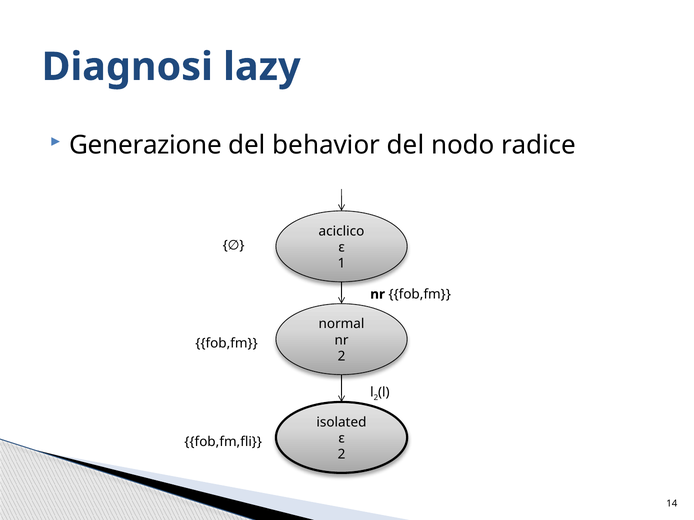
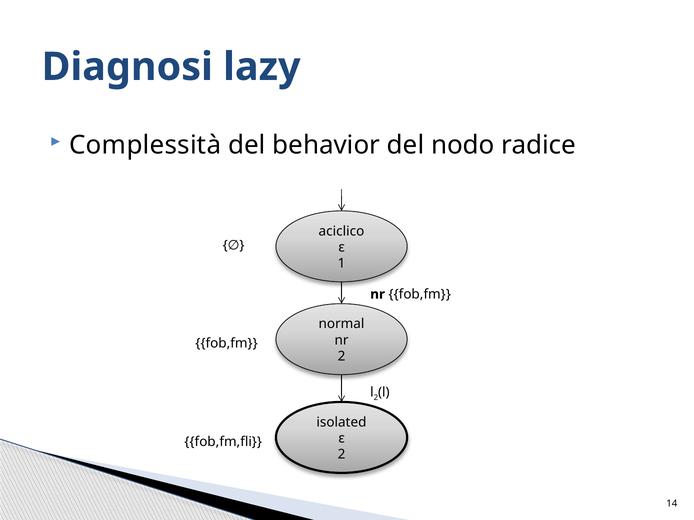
Generazione: Generazione -> Complessità
